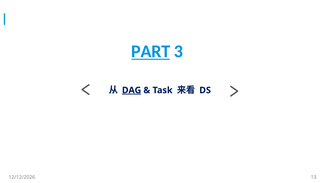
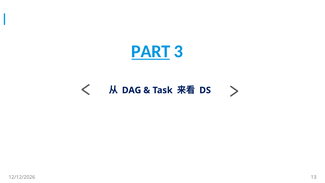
DAG underline: present -> none
